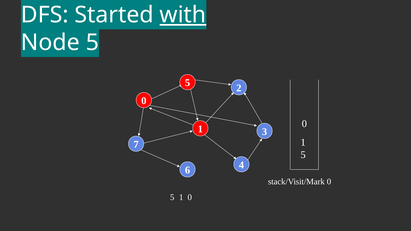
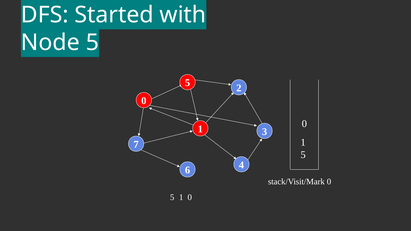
with underline: present -> none
